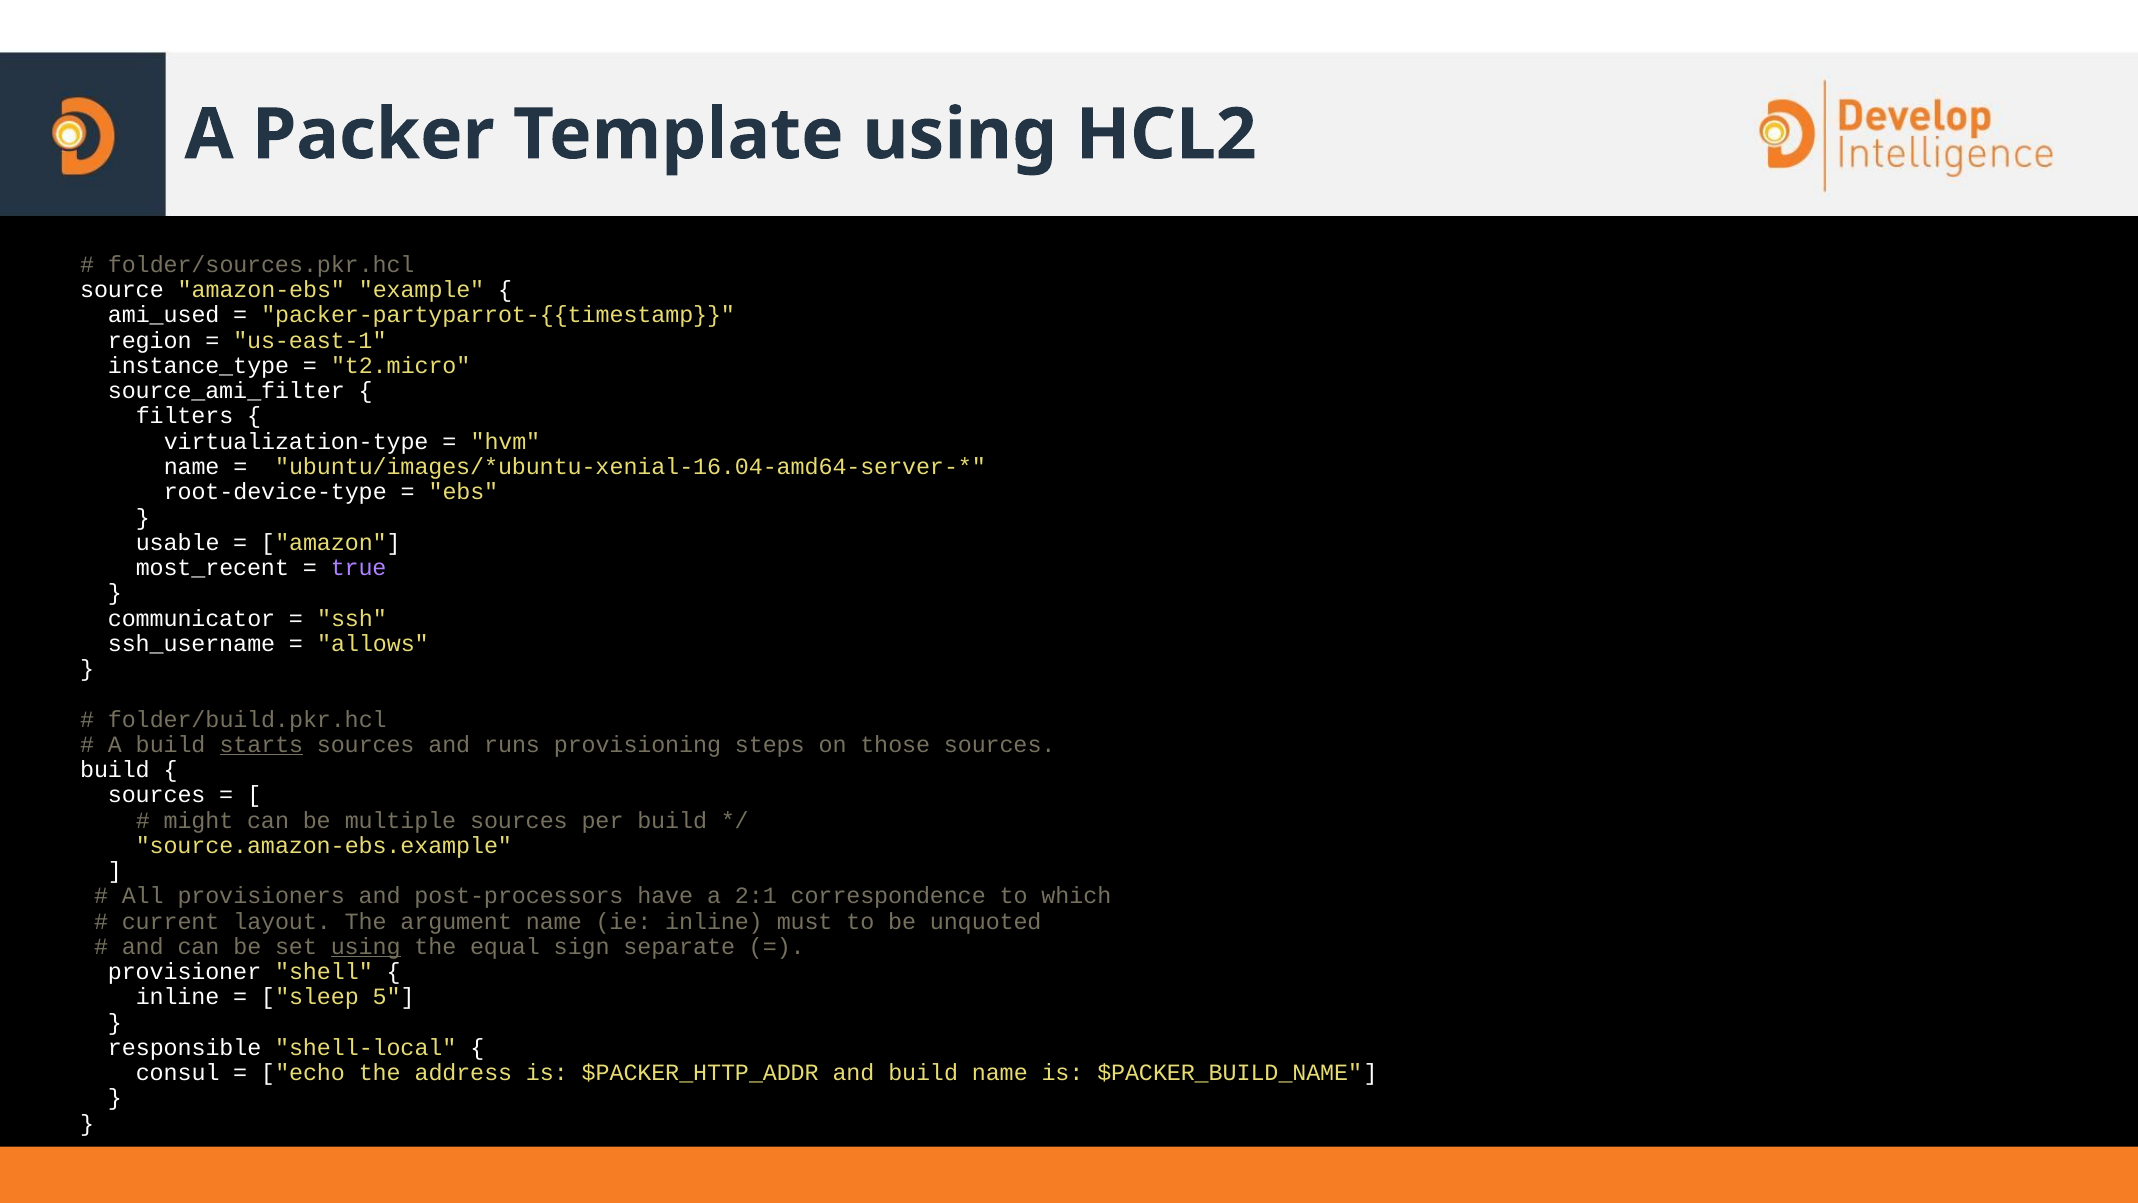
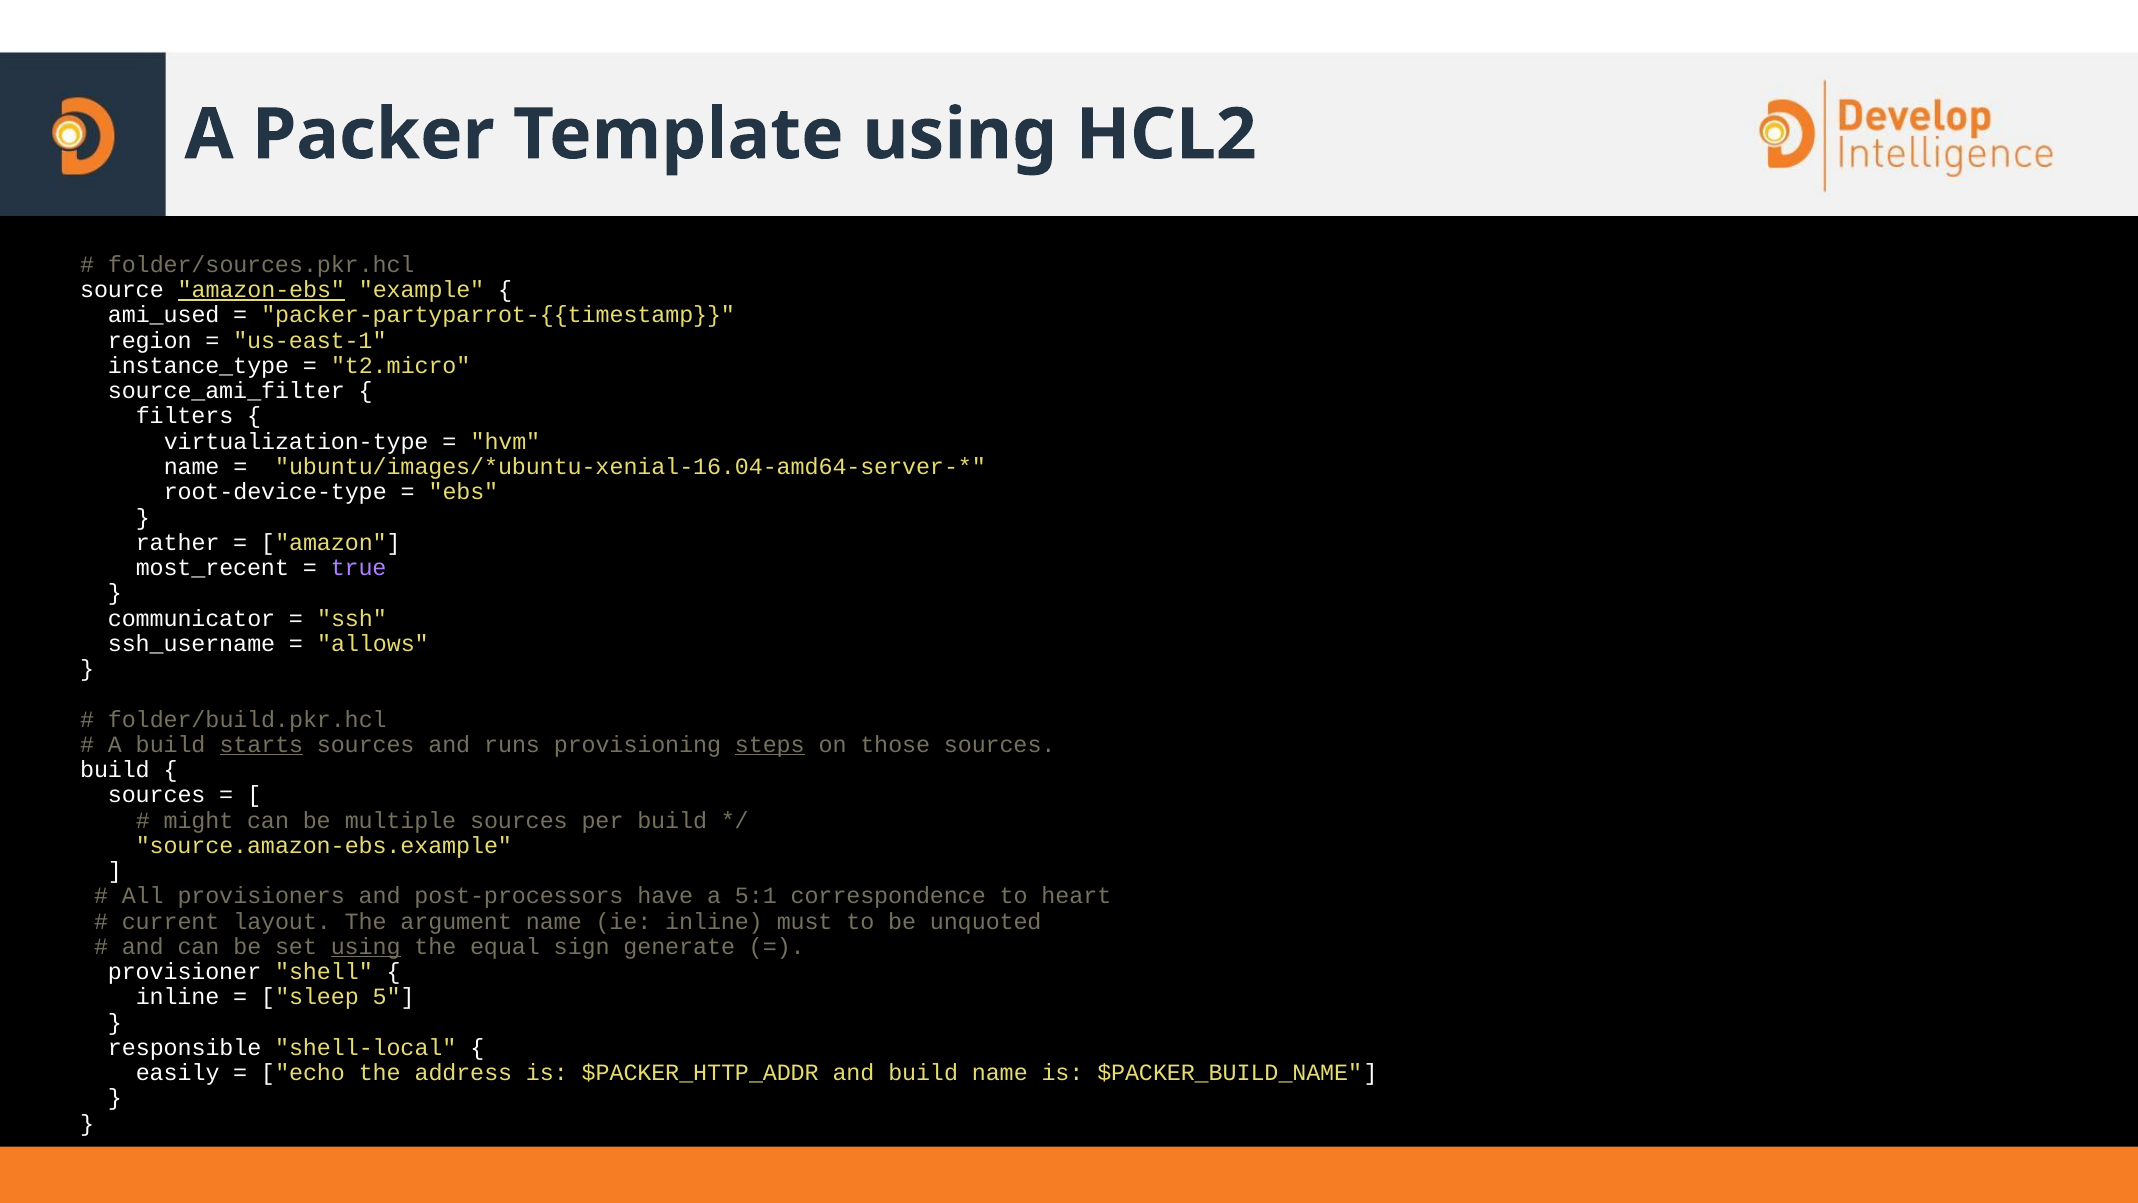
amazon-ebs underline: none -> present
usable: usable -> rather
steps underline: none -> present
2:1: 2:1 -> 5:1
which: which -> heart
separate: separate -> generate
consul: consul -> easily
